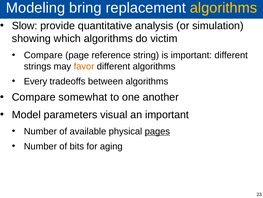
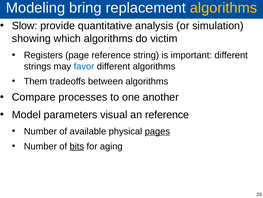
Compare at (43, 55): Compare -> Registers
favor colour: orange -> blue
Every: Every -> Them
somewhat: somewhat -> processes
an important: important -> reference
bits underline: none -> present
